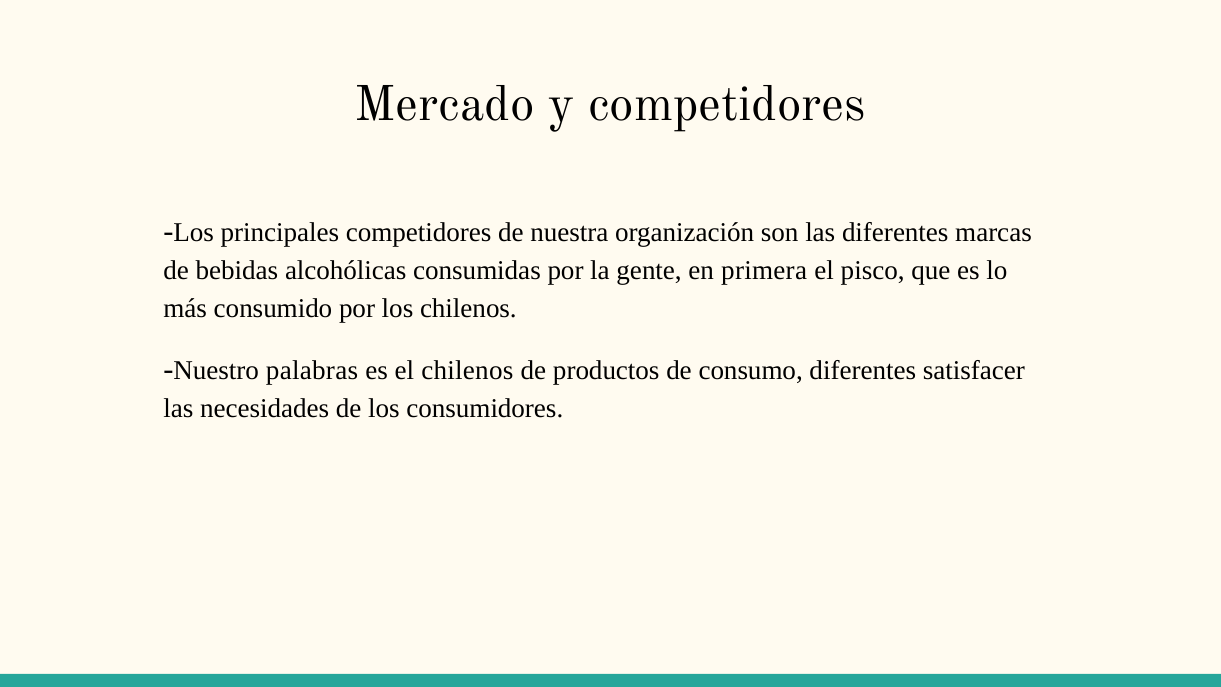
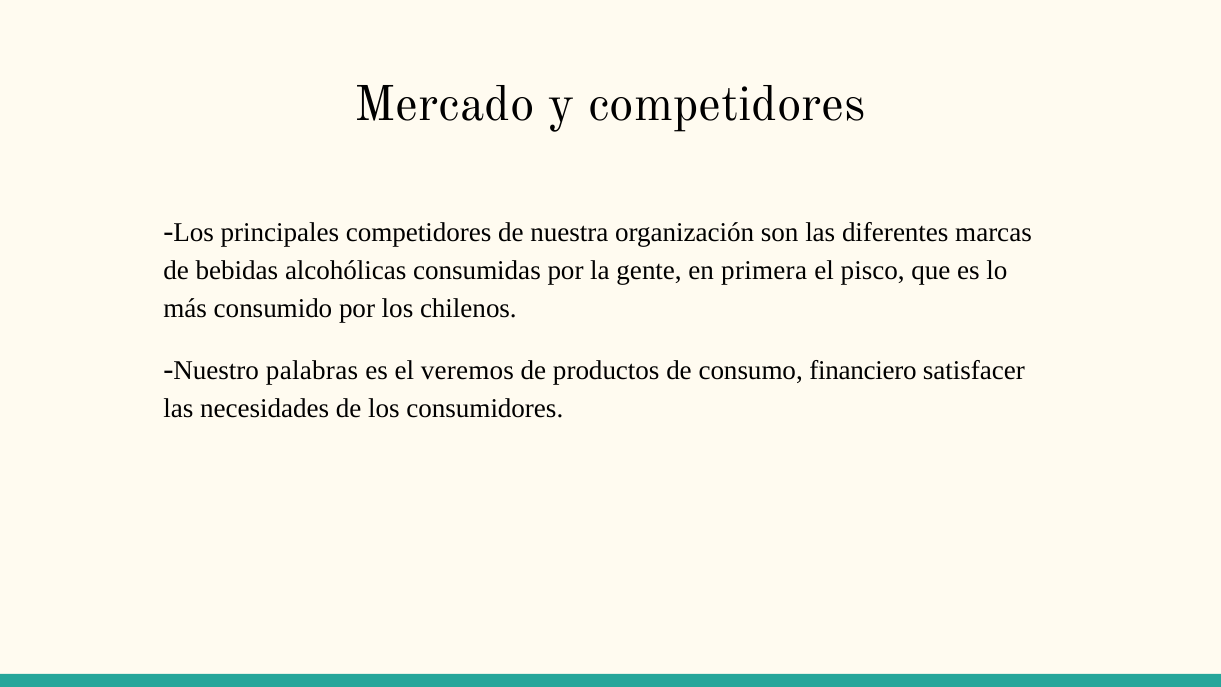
el chilenos: chilenos -> veremos
consumo diferentes: diferentes -> financiero
